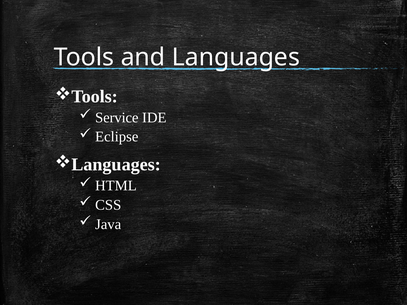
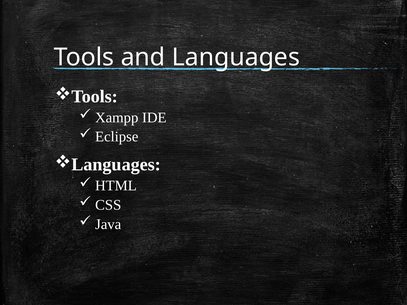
Service: Service -> Xampp
